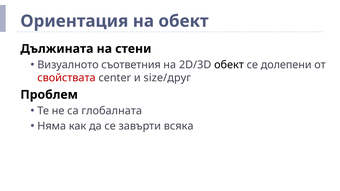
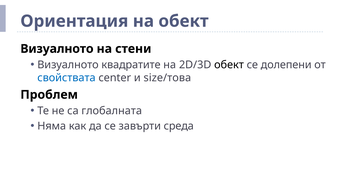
Дължината at (57, 49): Дължината -> Визуалното
съответния: съответния -> квадратите
свойствата colour: red -> blue
size/друг: size/друг -> size/това
всяка: всяка -> среда
